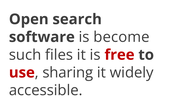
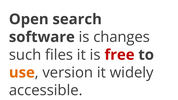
become: become -> changes
use colour: red -> orange
sharing: sharing -> version
